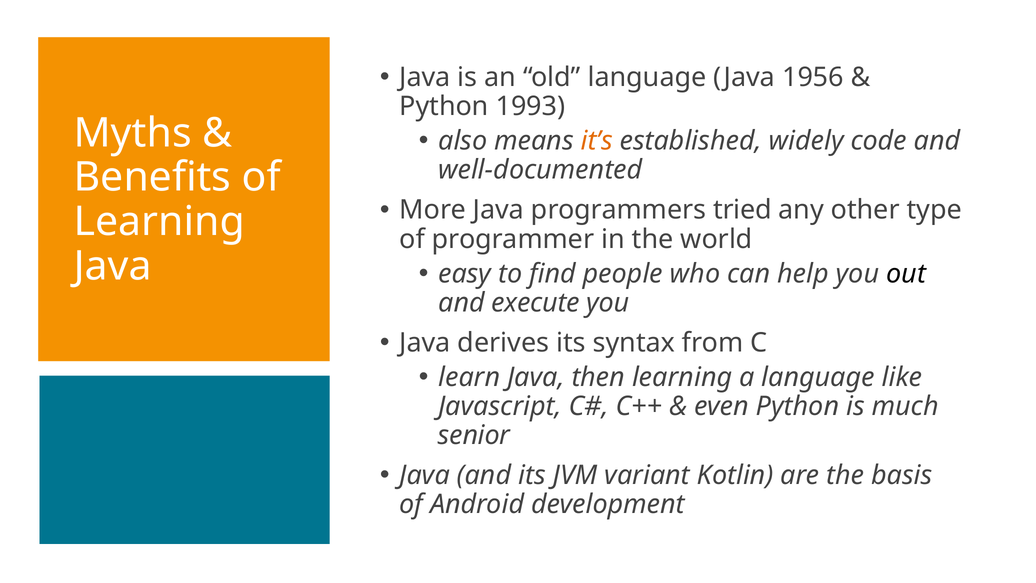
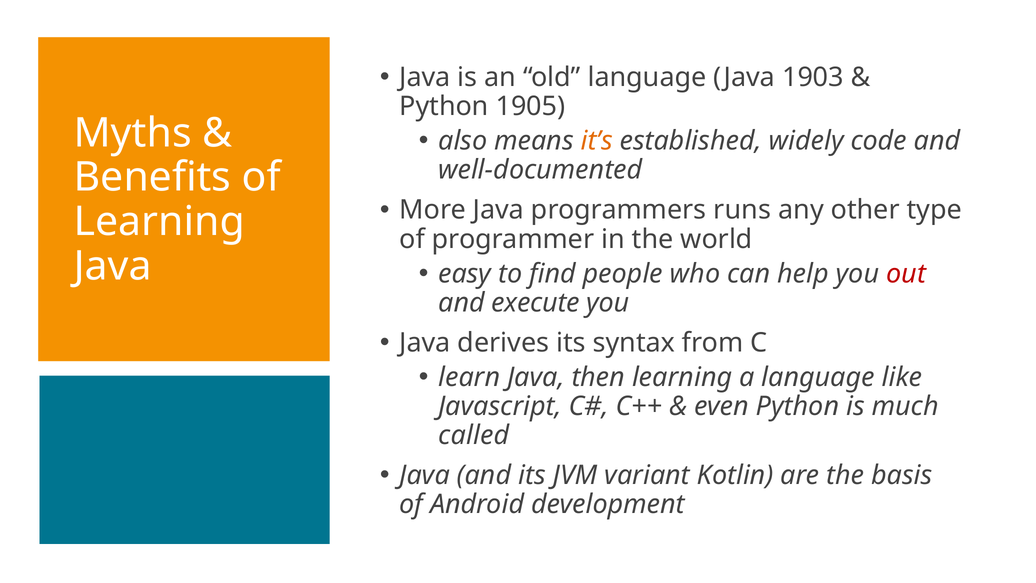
1956: 1956 -> 1903
1993: 1993 -> 1905
tried: tried -> runs
out colour: black -> red
senior: senior -> called
